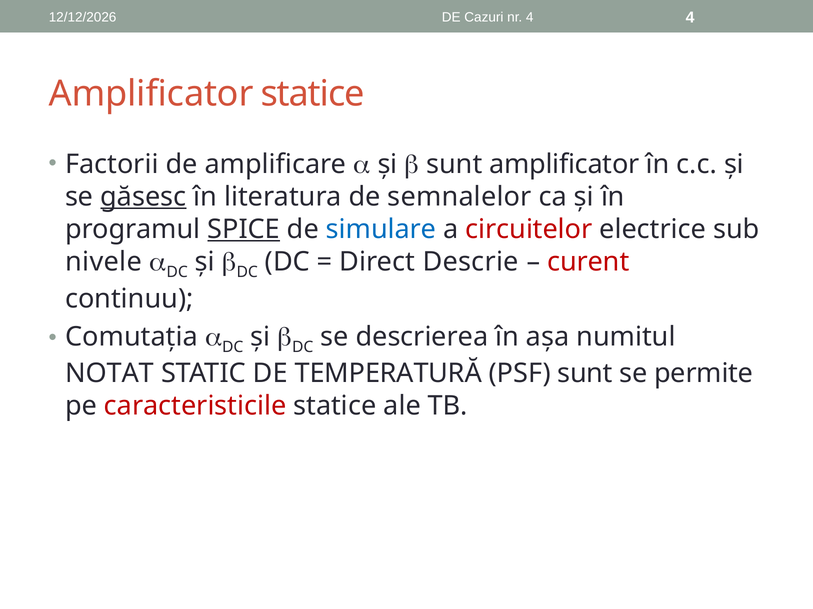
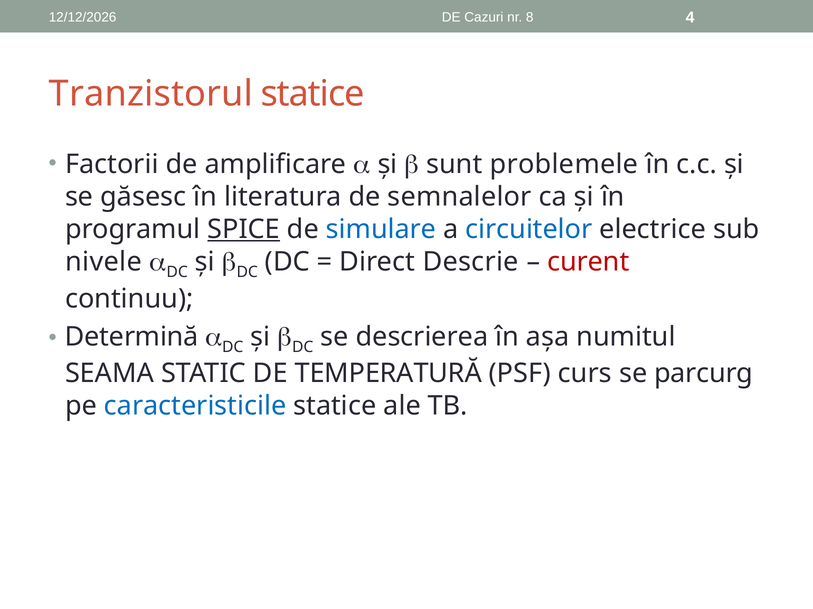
nr 4: 4 -> 8
Amplificator at (151, 94): Amplificator -> Tranzistorul
sunt amplificator: amplificator -> problemele
găsesc underline: present -> none
circuitelor colour: red -> blue
Comutația: Comutația -> Determină
NOTAT: NOTAT -> SEAMA
PSF sunt: sunt -> curs
permite: permite -> parcurg
caracteristicile colour: red -> blue
